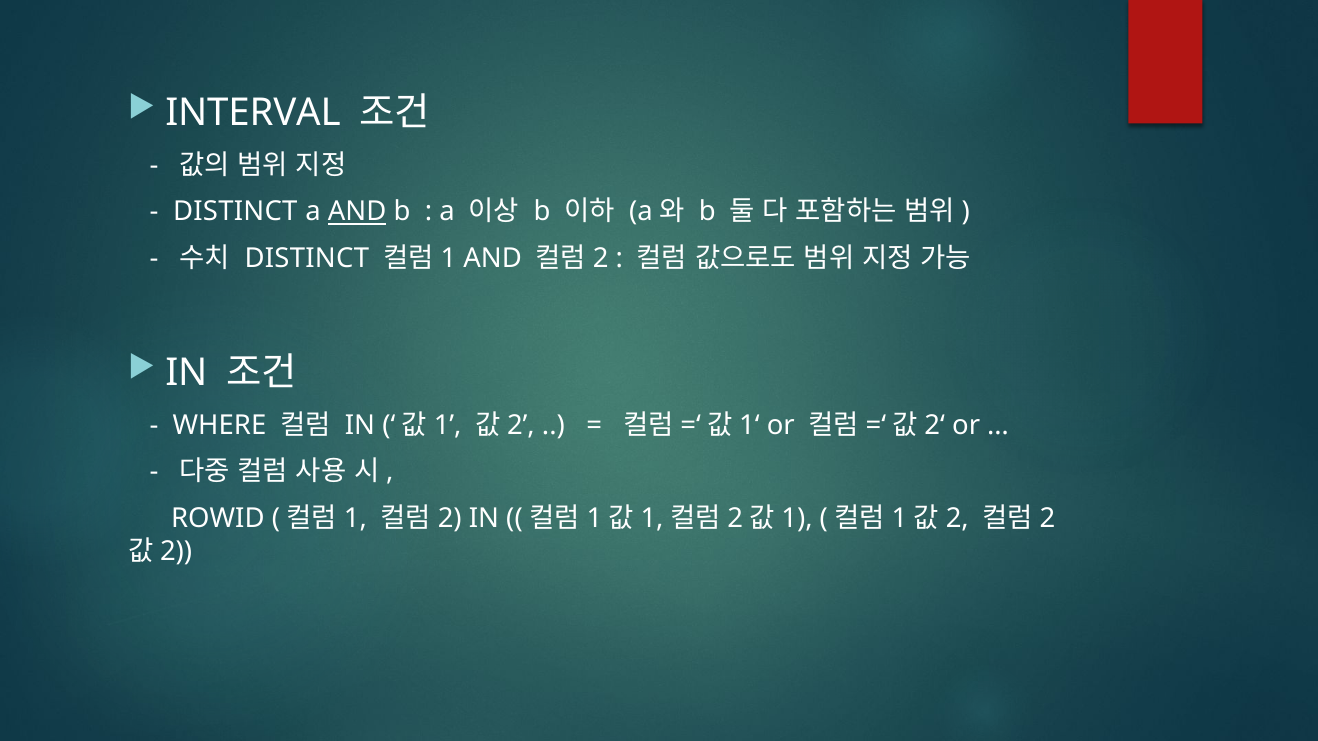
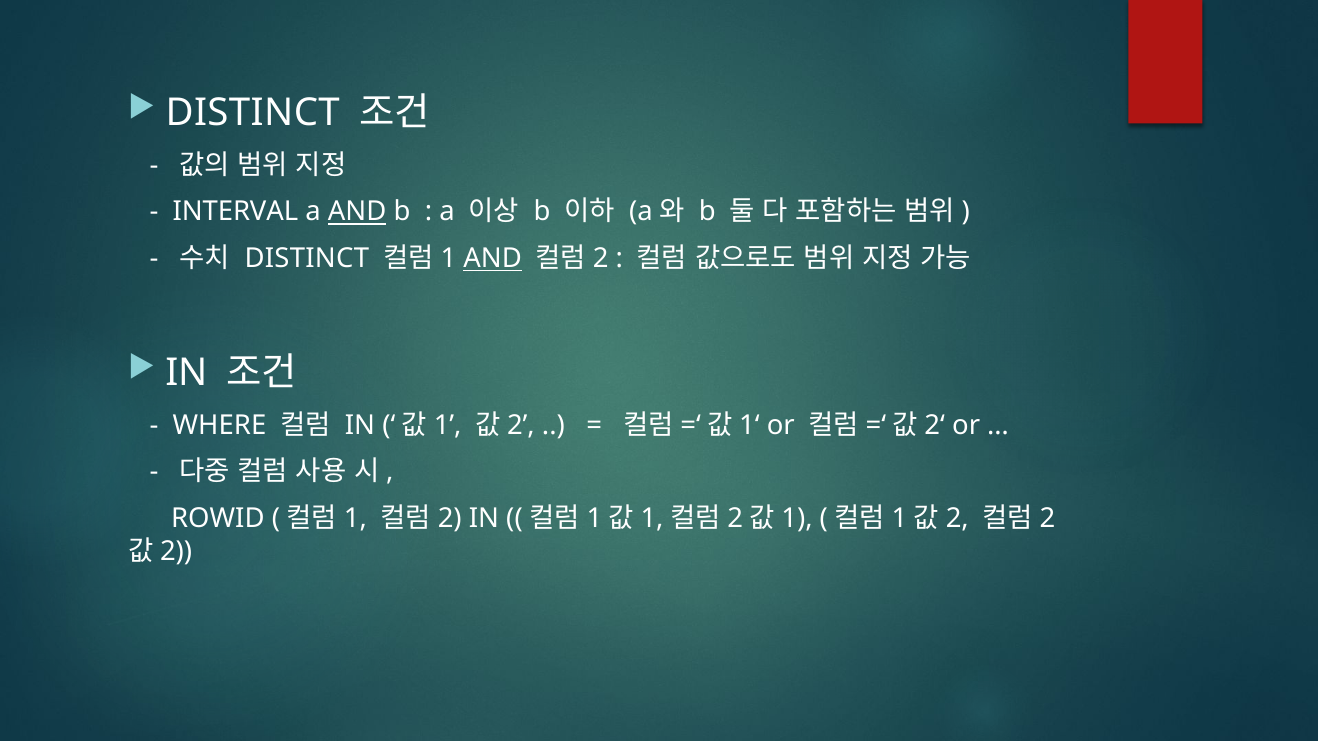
INTERVAL at (253, 113): INTERVAL -> DISTINCT
DISTINCT at (235, 212): DISTINCT -> INTERVAL
AND at (493, 259) underline: none -> present
